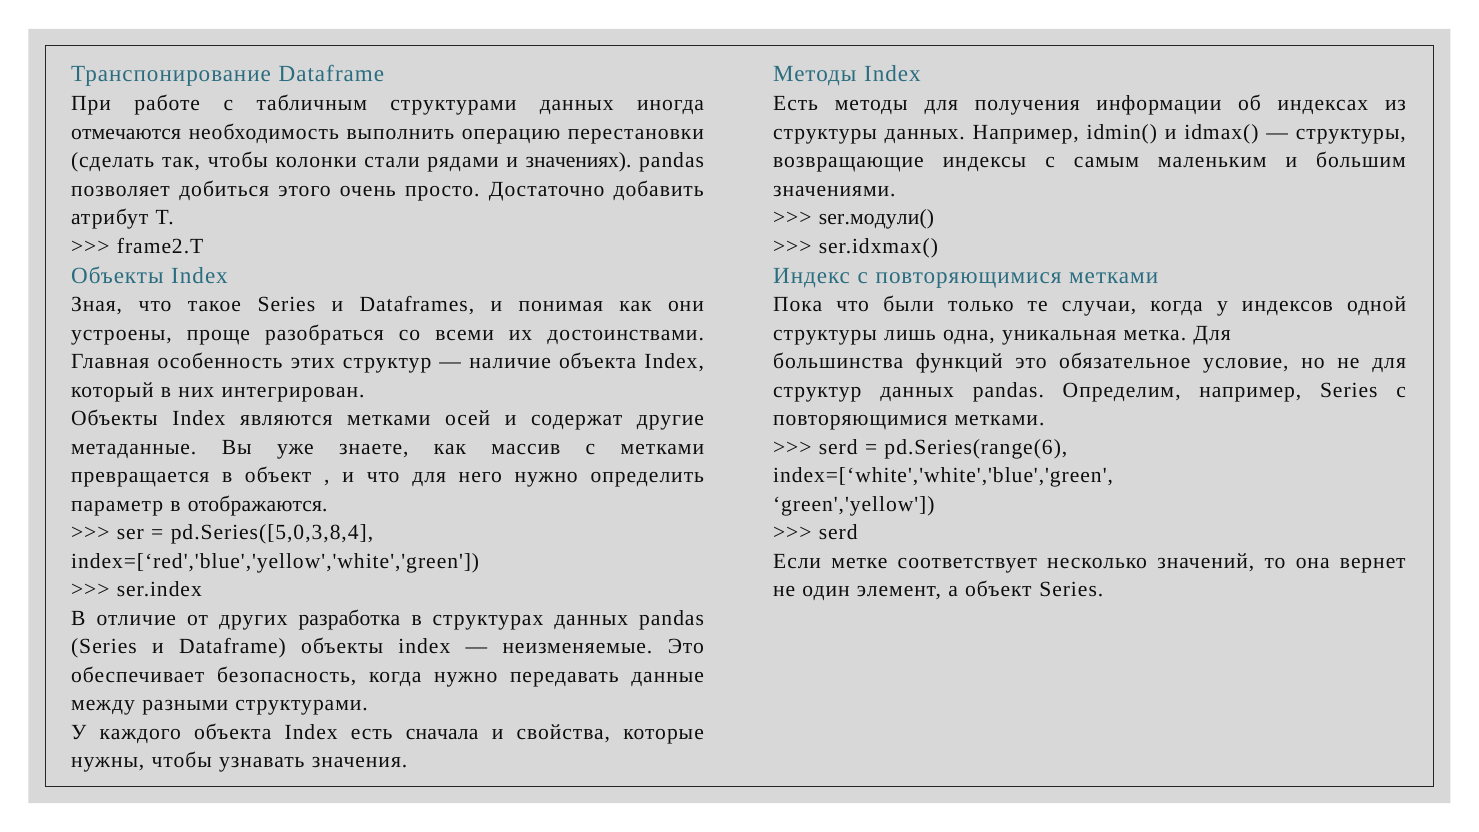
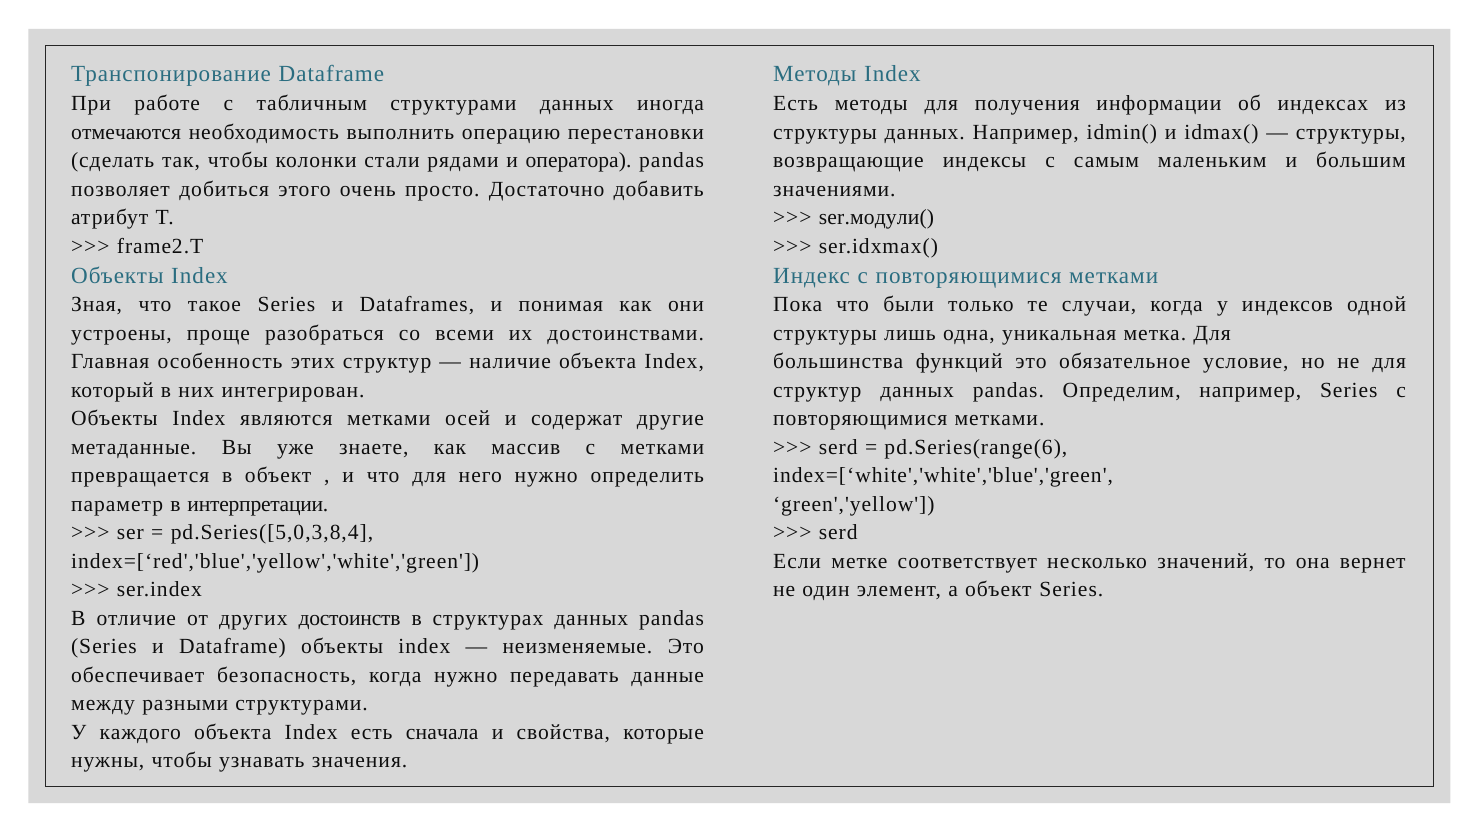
значениях: значениях -> оператора
отображаются: отображаются -> интерпретации
разработка: разработка -> достоинств
